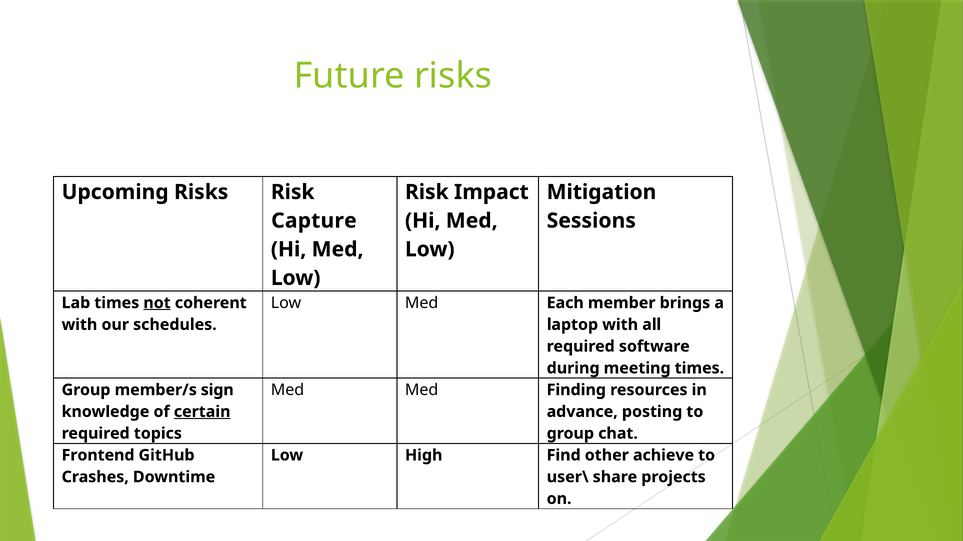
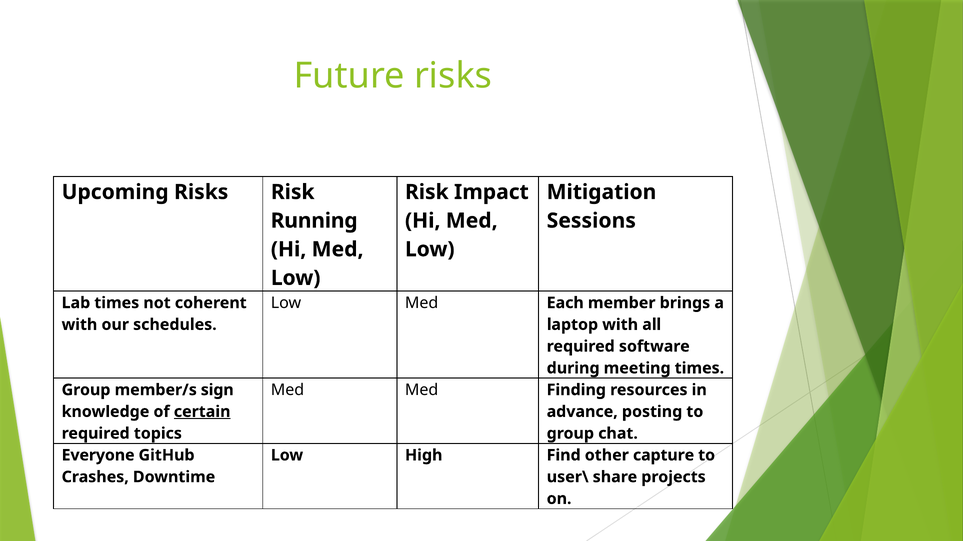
Capture: Capture -> Running
not underline: present -> none
Frontend: Frontend -> Everyone
achieve: achieve -> capture
